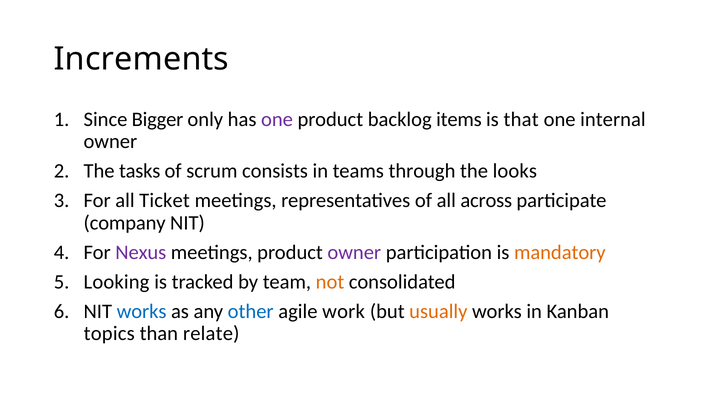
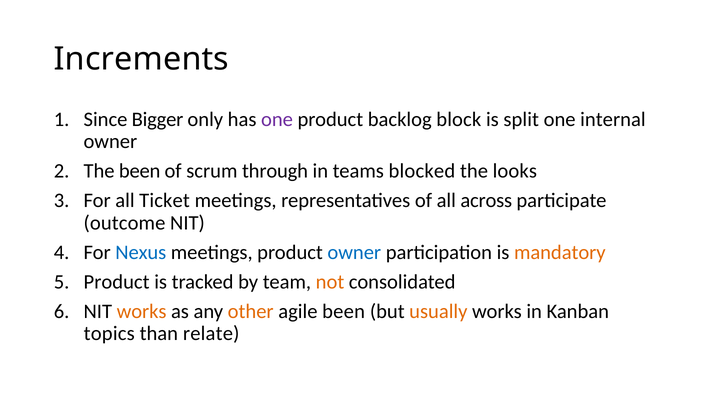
items: items -> block
that: that -> split
The tasks: tasks -> been
consists: consists -> through
through: through -> blocked
company: company -> outcome
Nexus colour: purple -> blue
owner at (354, 252) colour: purple -> blue
Looking at (117, 282): Looking -> Product
works at (142, 312) colour: blue -> orange
other colour: blue -> orange
agile work: work -> been
